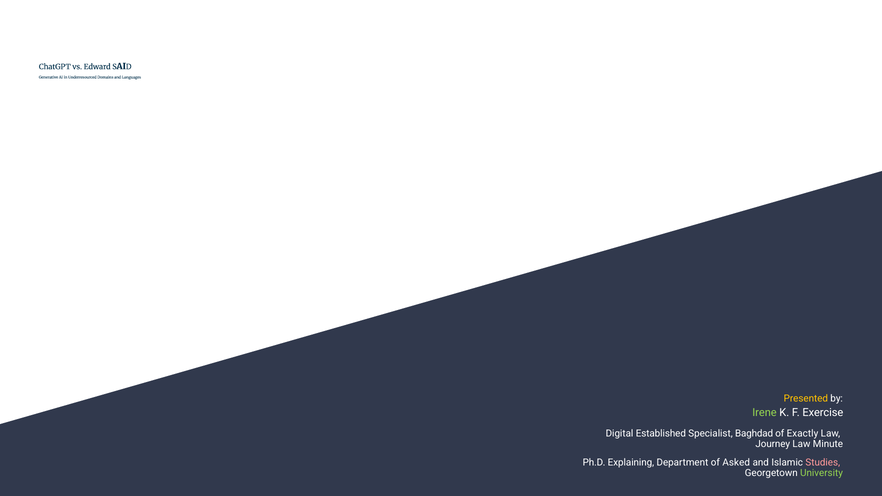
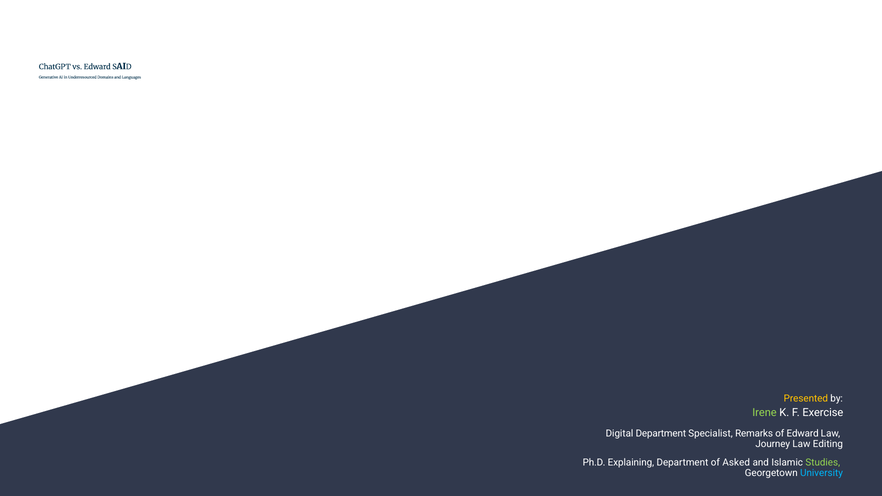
Digital Established: Established -> Department
Baghdad: Baghdad -> Remarks
of Exactly: Exactly -> Edward
Minute: Minute -> Editing
Studies colour: pink -> light green
University at (822, 473) colour: light green -> light blue
